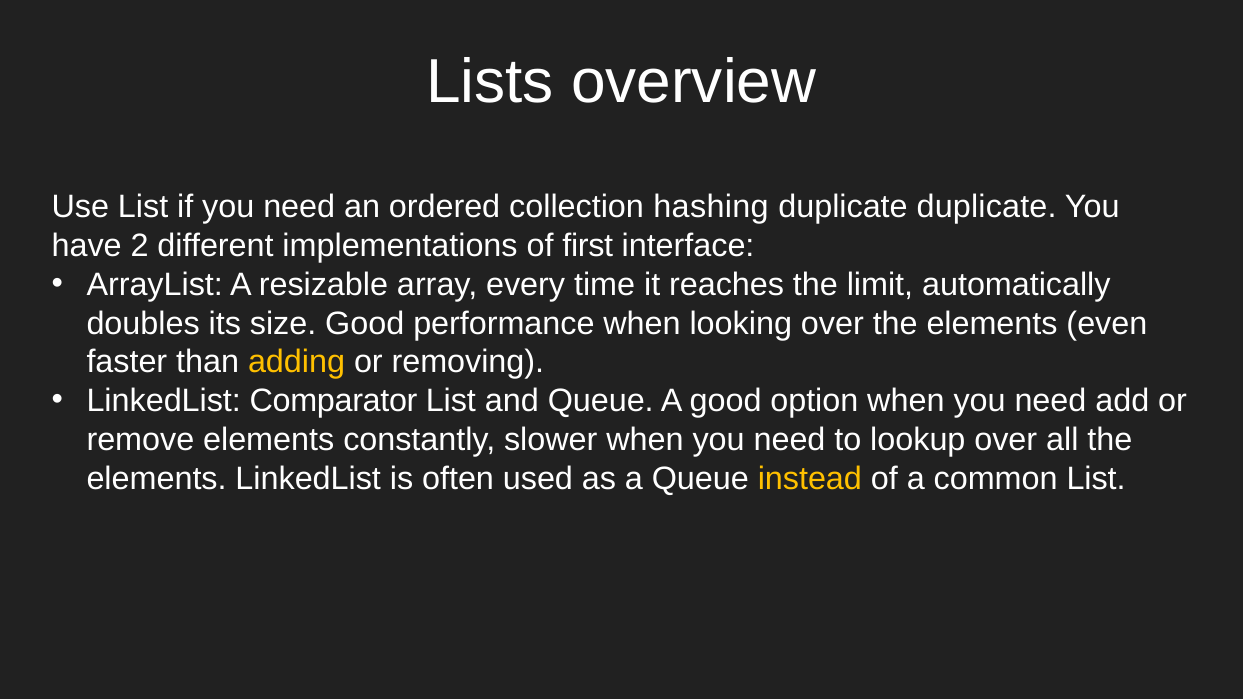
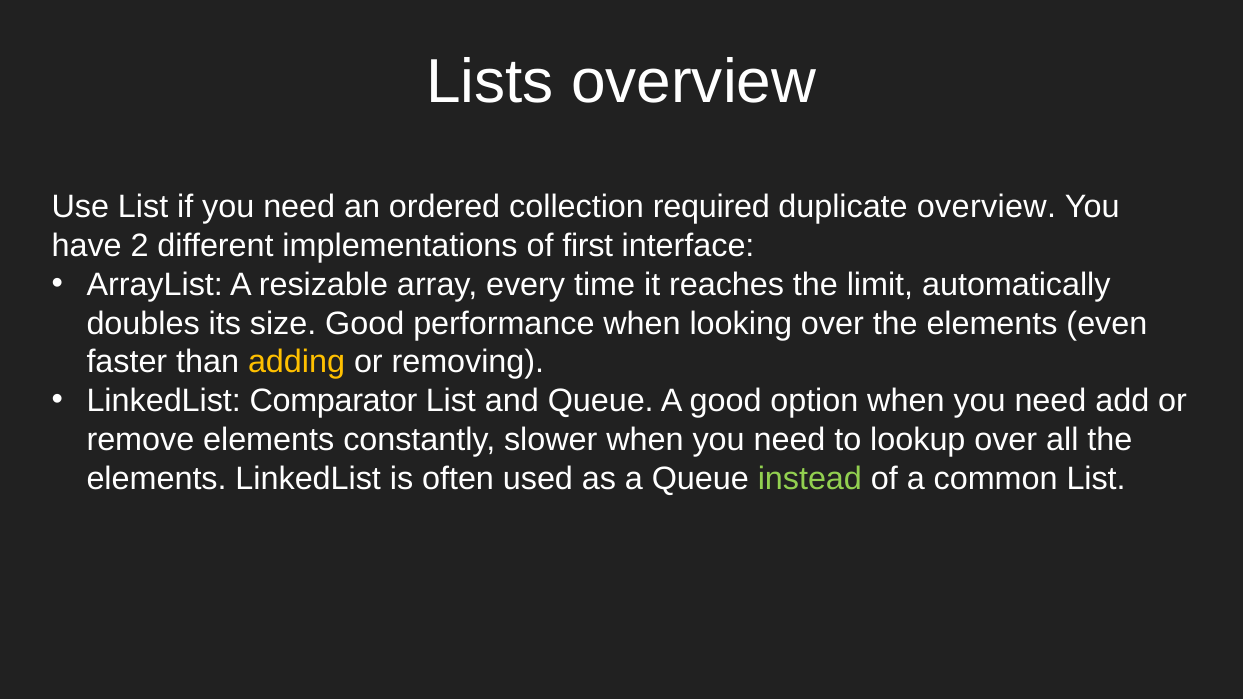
hashing: hashing -> required
duplicate duplicate: duplicate -> overview
instead colour: yellow -> light green
